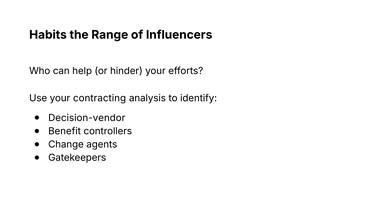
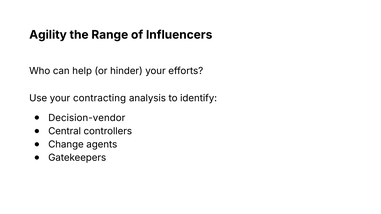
Habits: Habits -> Agility
Benefit: Benefit -> Central
